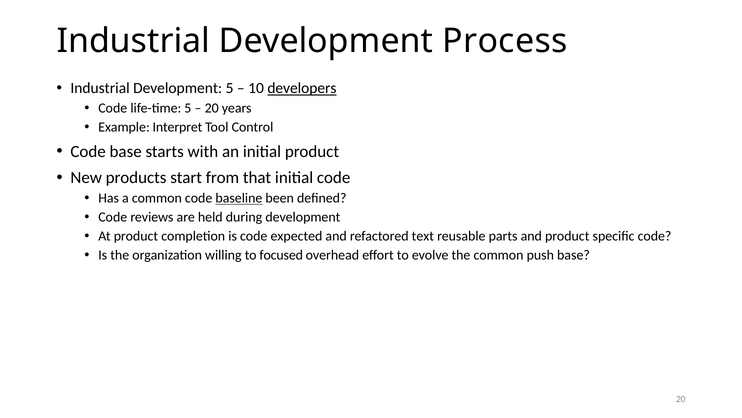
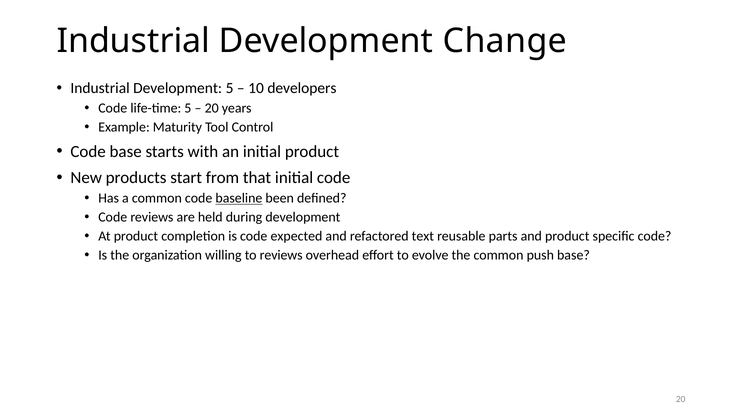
Process: Process -> Change
developers underline: present -> none
Interpret: Interpret -> Maturity
to focused: focused -> reviews
